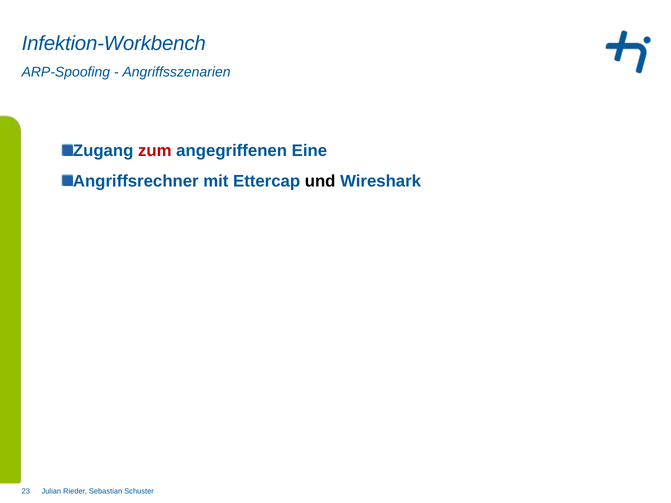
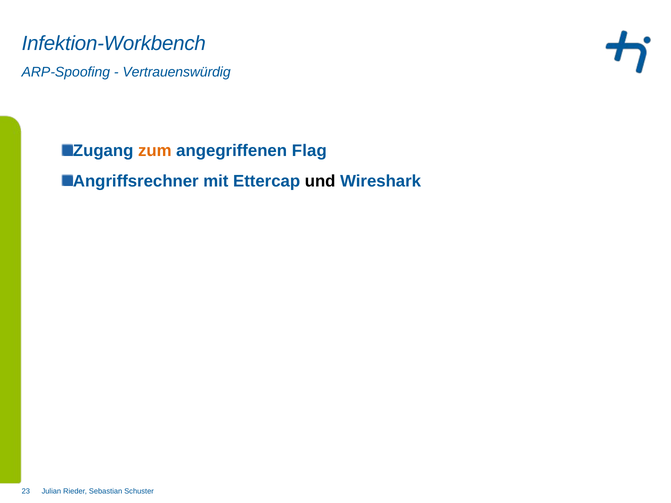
Angriffsszenarien: Angriffsszenarien -> Vertrauenswürdig
zum colour: red -> orange
Eine: Eine -> Flag
